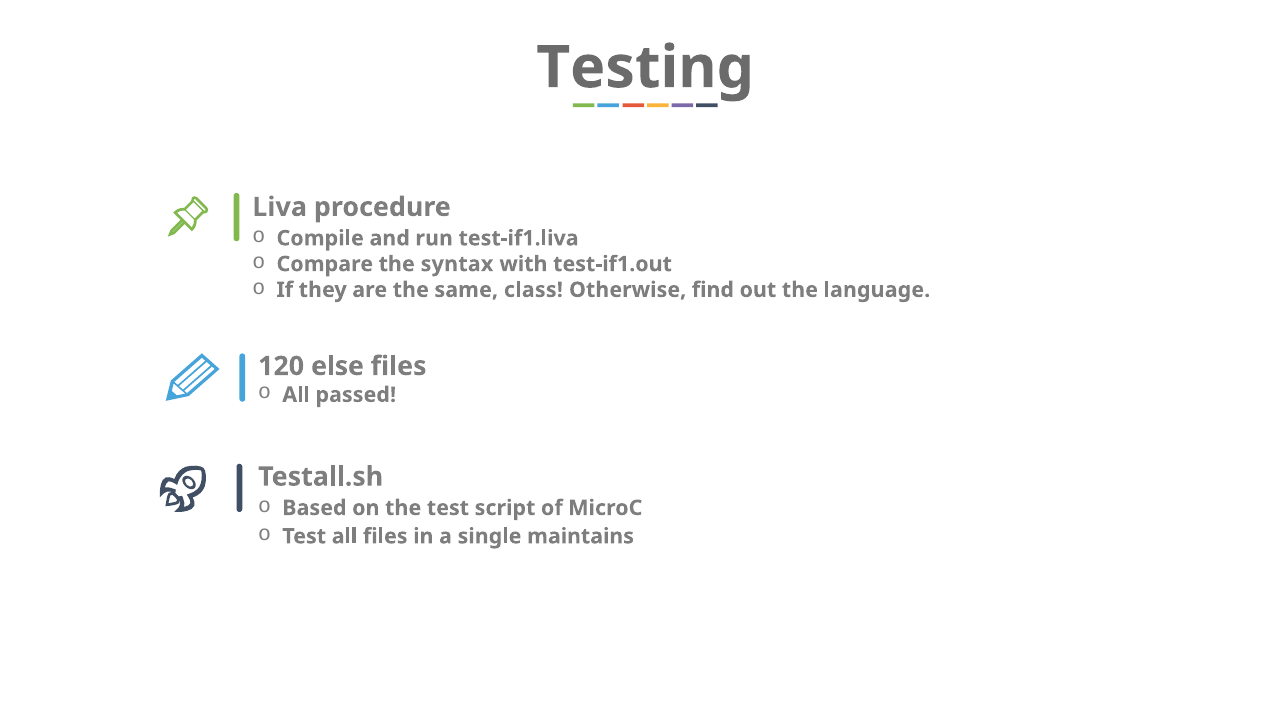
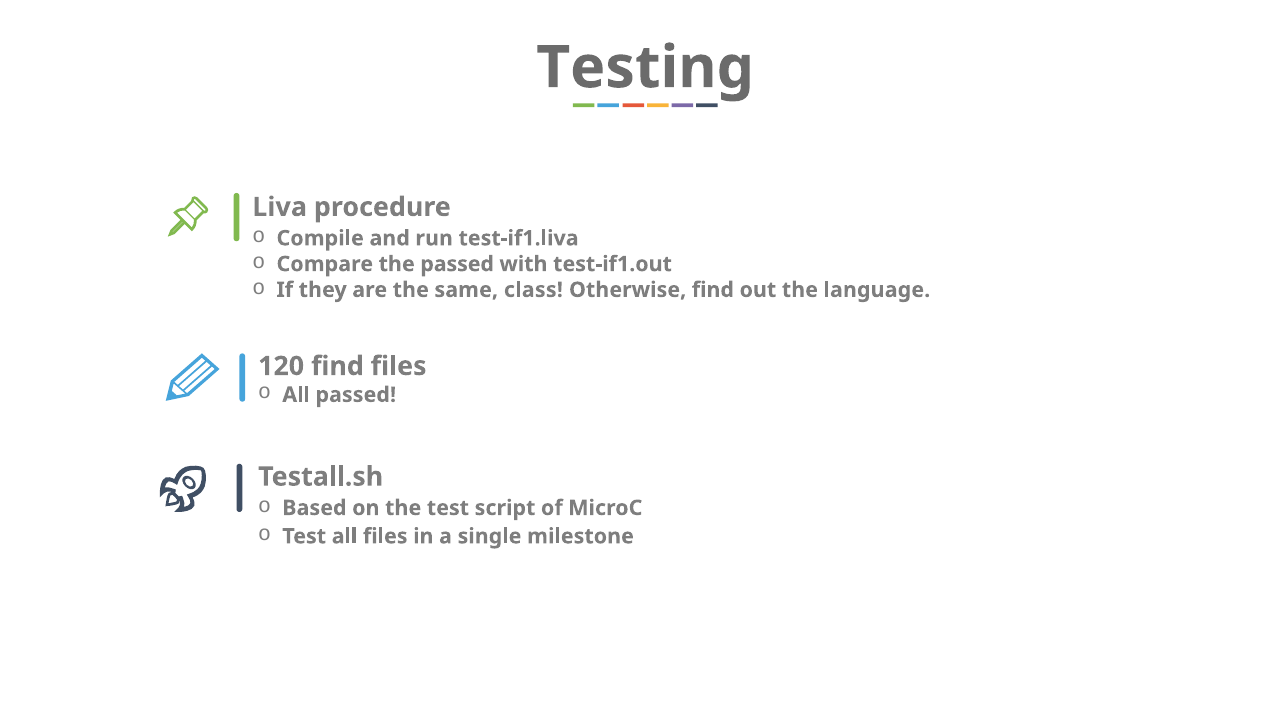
the syntax: syntax -> passed
120 else: else -> find
maintains: maintains -> milestone
